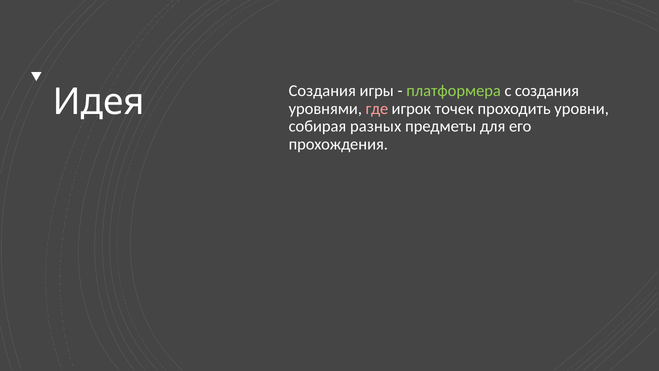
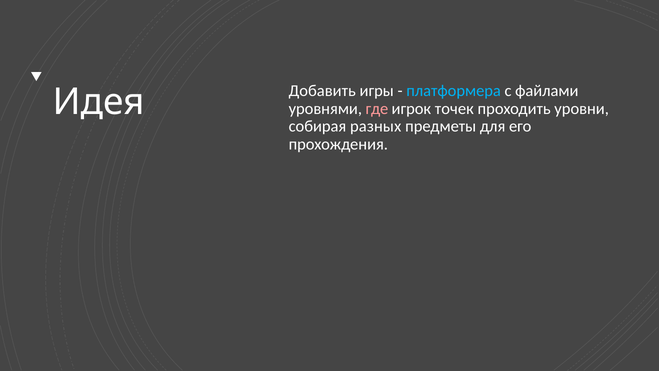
Создания at (322, 91): Создания -> Добавить
платформера colour: light green -> light blue
с создания: создания -> файлами
